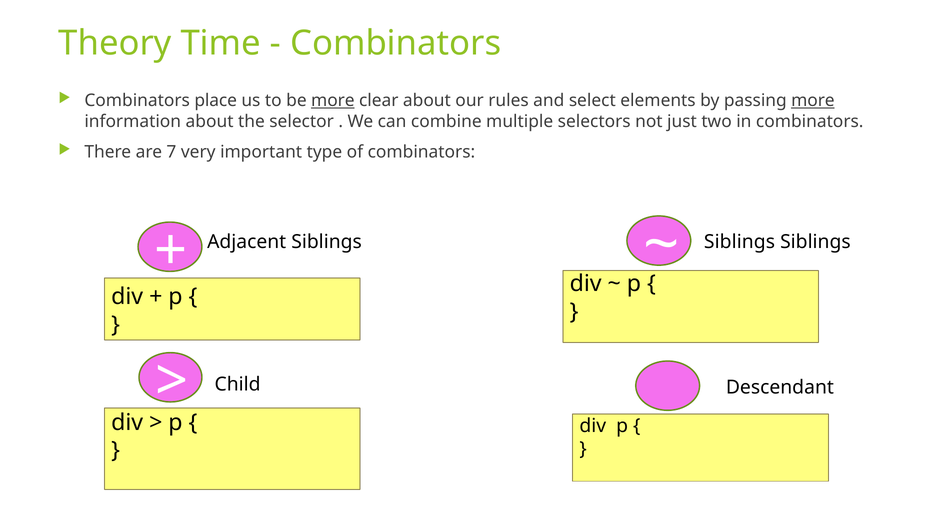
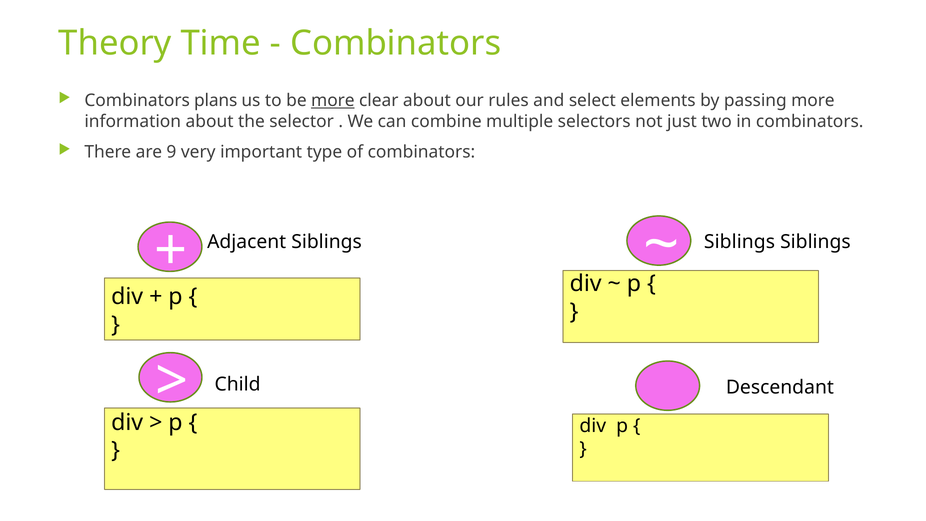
place: place -> plans
more at (813, 101) underline: present -> none
7: 7 -> 9
